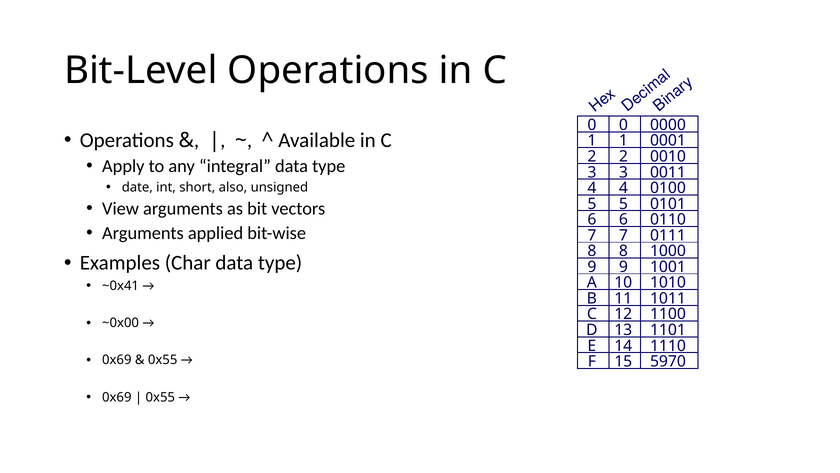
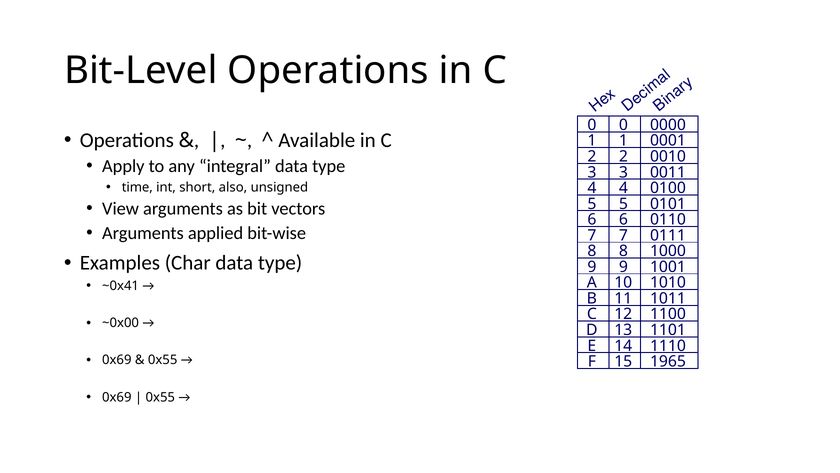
date: date -> time
5970: 5970 -> 1965
